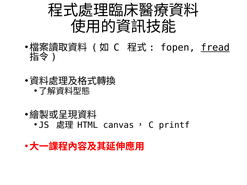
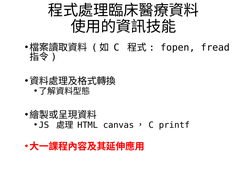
fread underline: present -> none
